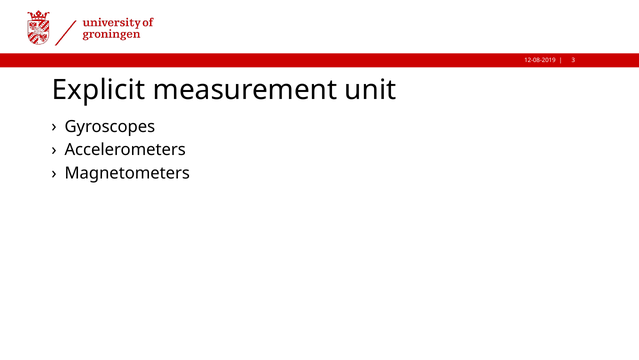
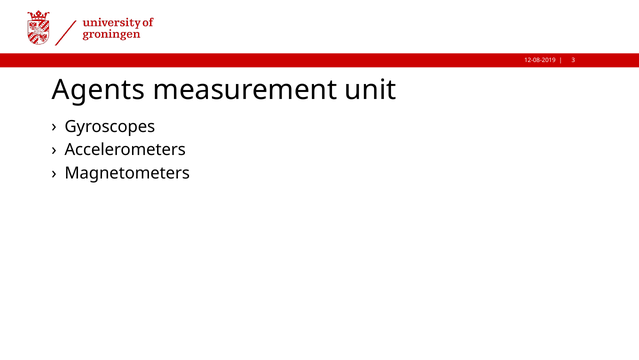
Explicit: Explicit -> Agents
